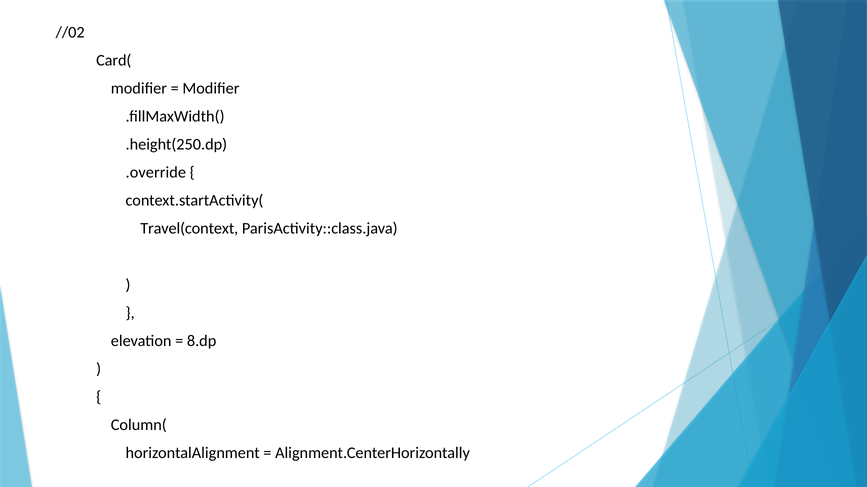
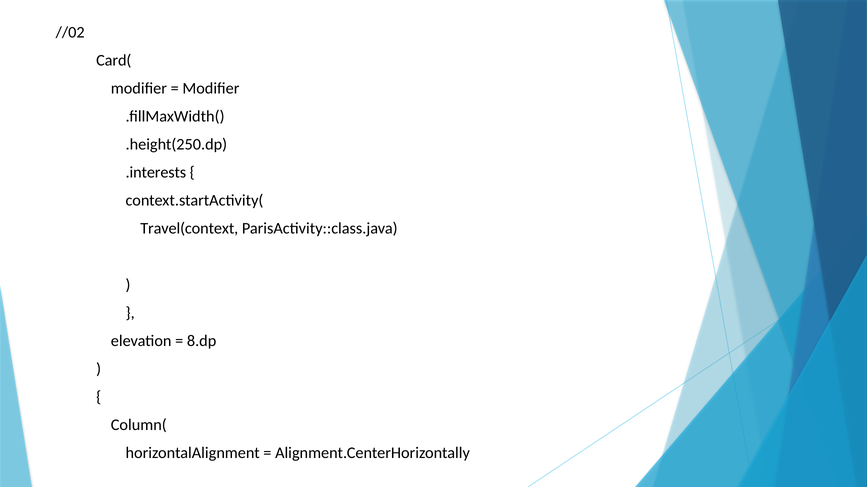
.override: .override -> .interests
